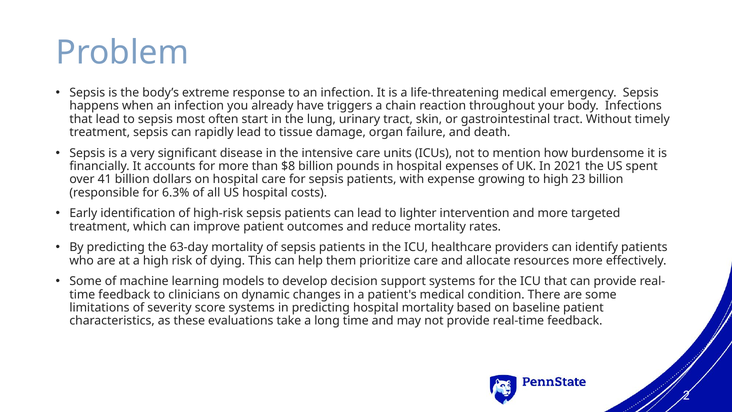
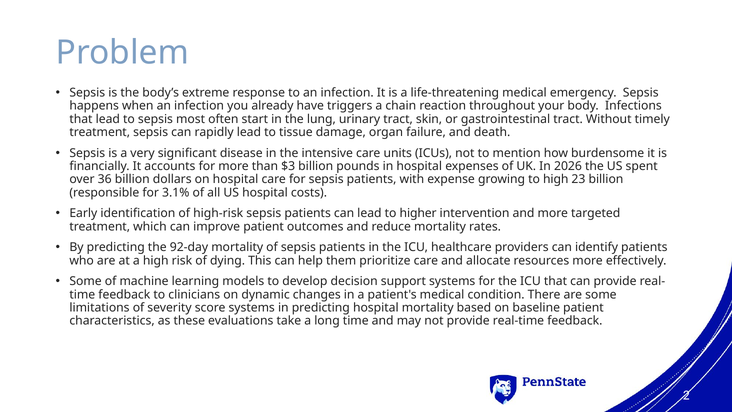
$8: $8 -> $3
2021: 2021 -> 2026
41: 41 -> 36
6.3%: 6.3% -> 3.1%
lighter: lighter -> higher
63-day: 63-day -> 92-day
